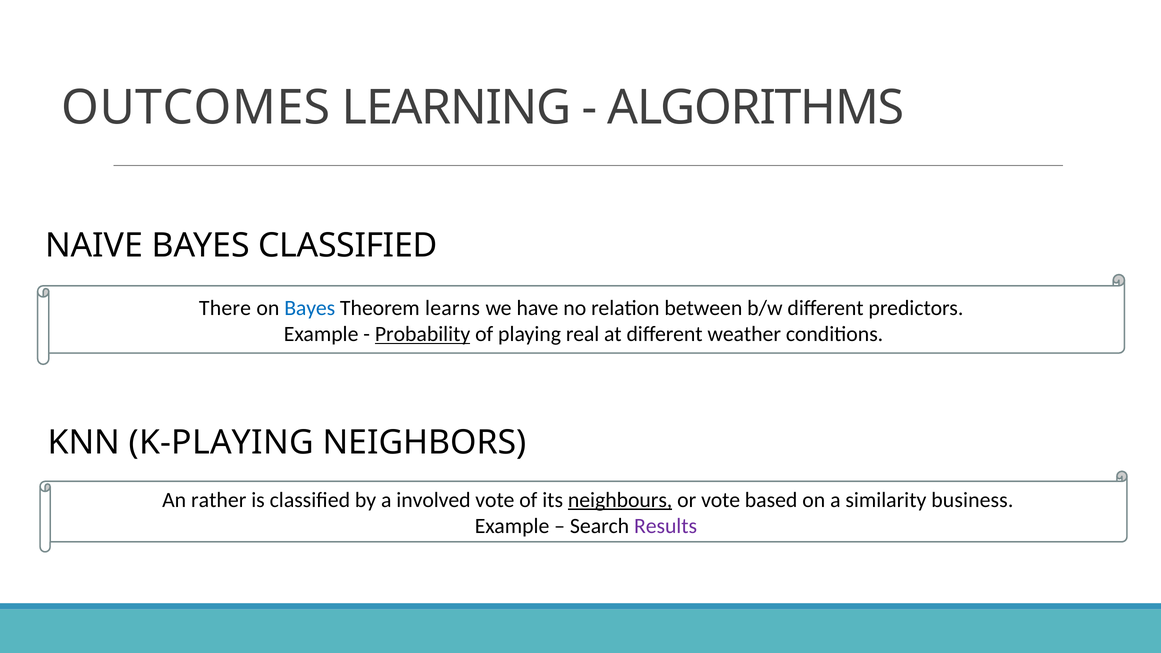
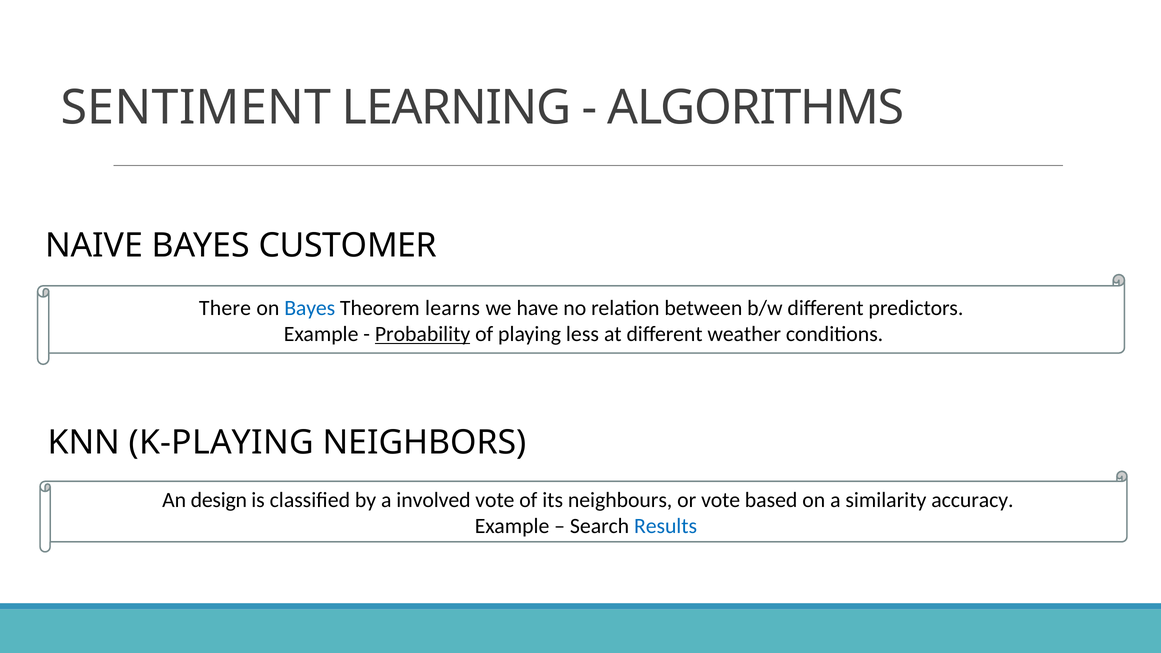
OUTCOMES: OUTCOMES -> SENTIMENT
BAYES CLASSIFIED: CLASSIFIED -> CUSTOMER
real: real -> less
rather: rather -> design
neighbours underline: present -> none
business: business -> accuracy
Results colour: purple -> blue
